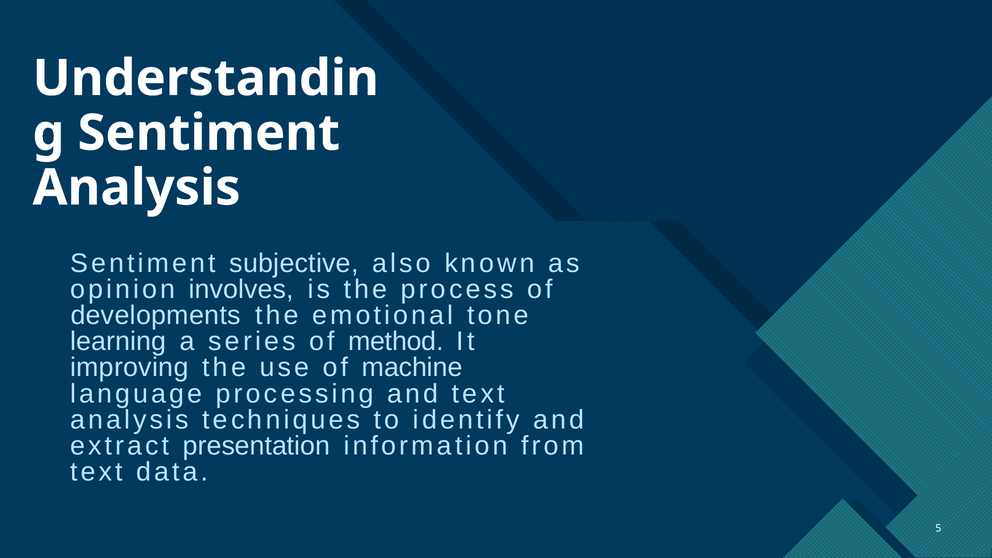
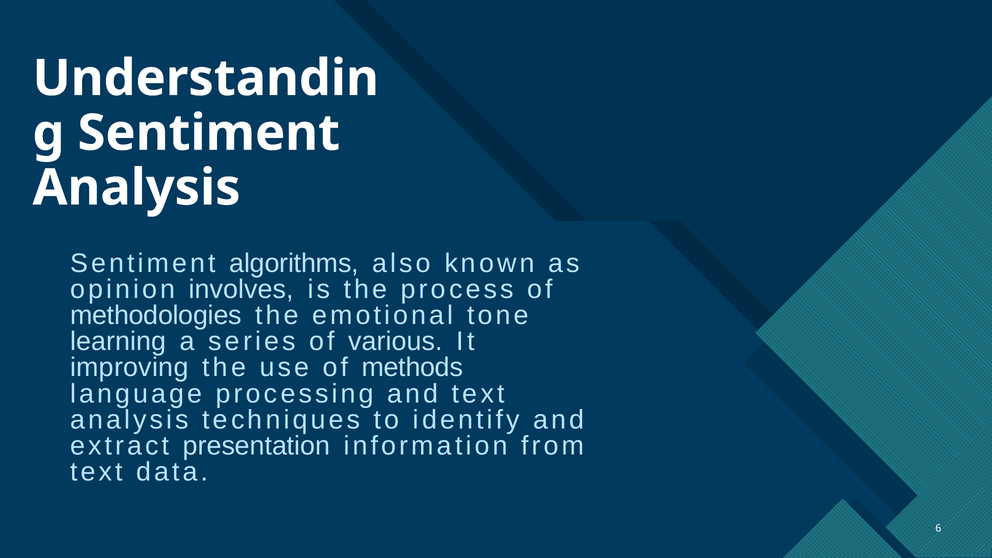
subjective: subjective -> algorithms
developments: developments -> methodologies
method: method -> various
machine: machine -> methods
5: 5 -> 6
